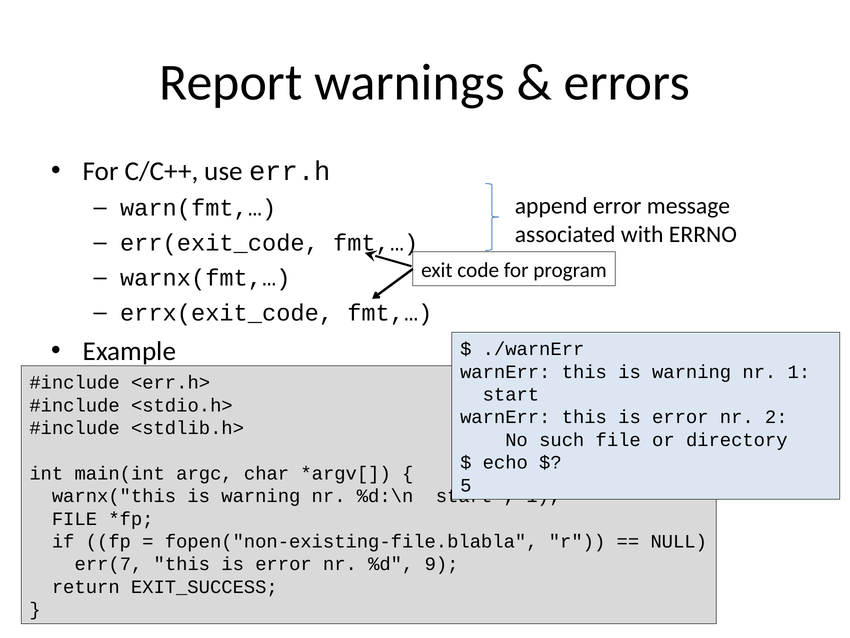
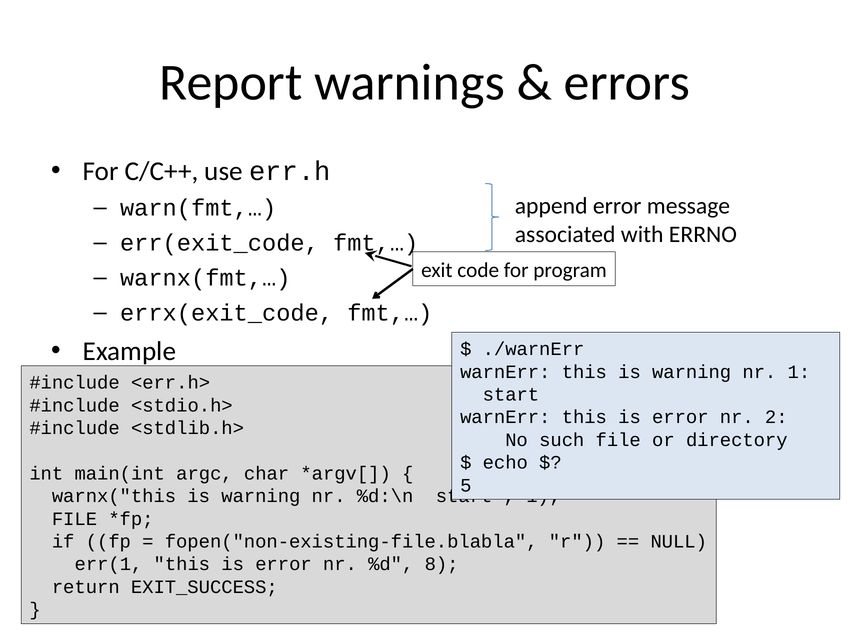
err(7: err(7 -> err(1
9: 9 -> 8
